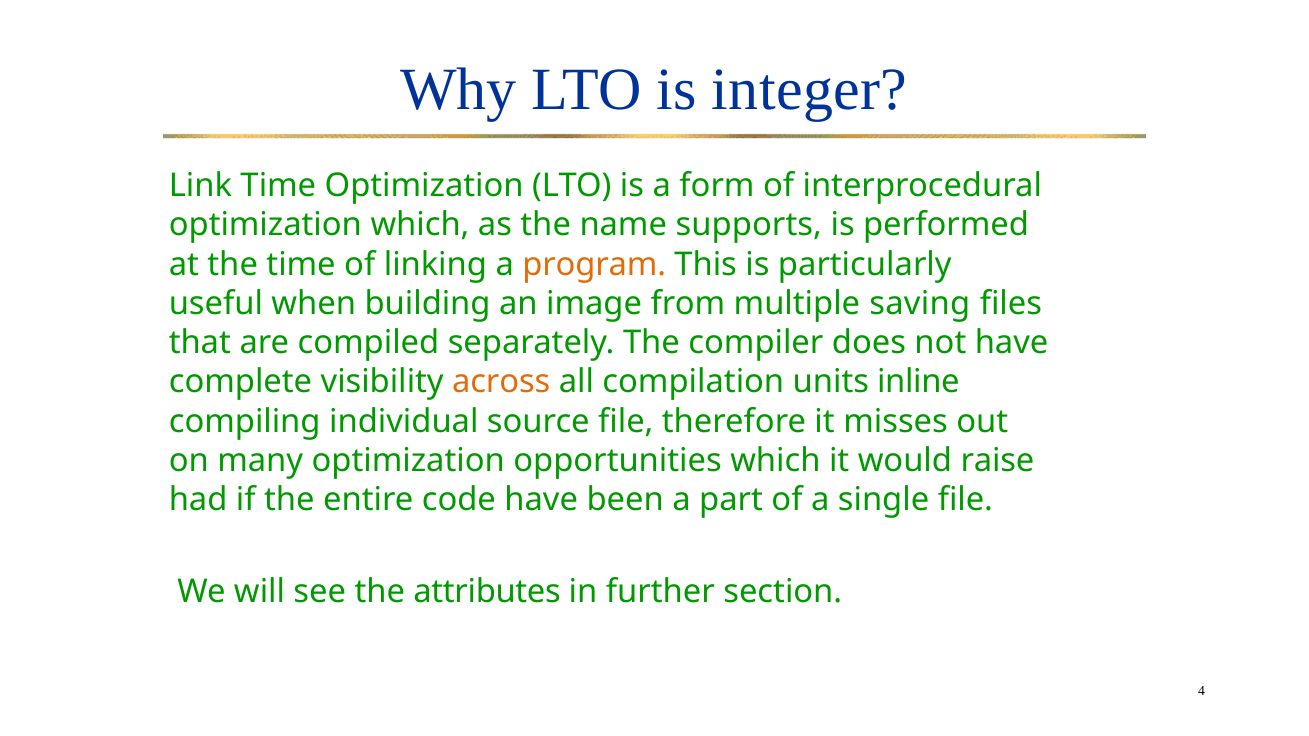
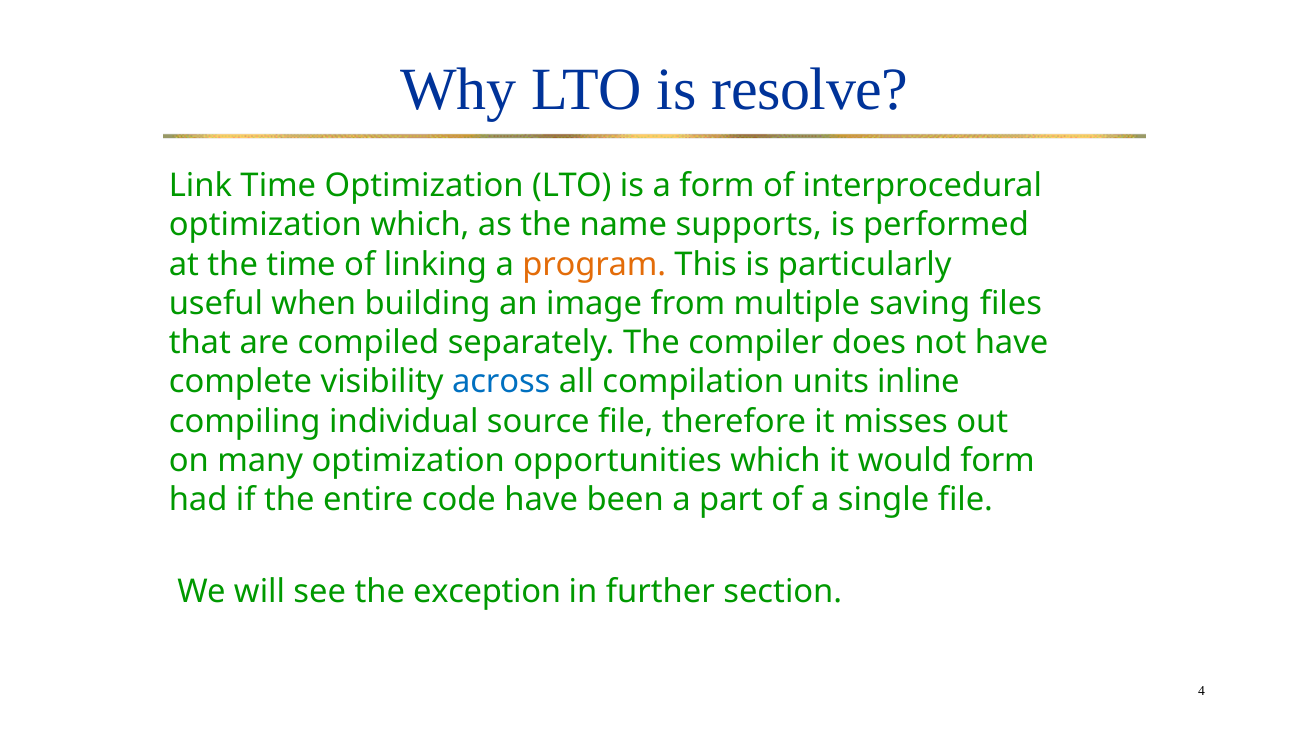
integer: integer -> resolve
across colour: orange -> blue
would raise: raise -> form
attributes: attributes -> exception
